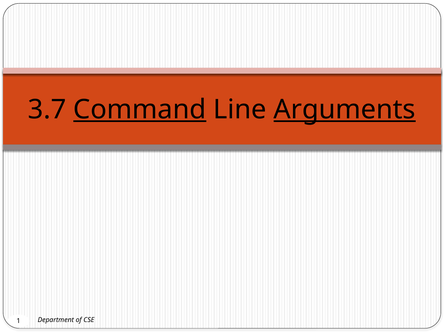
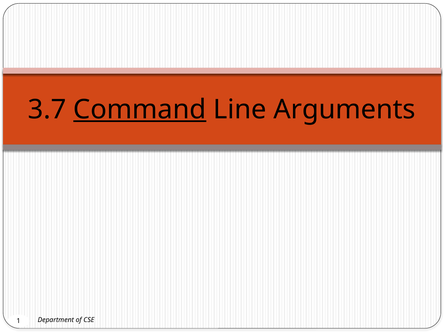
Arguments underline: present -> none
